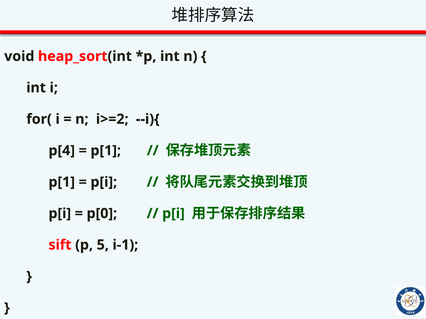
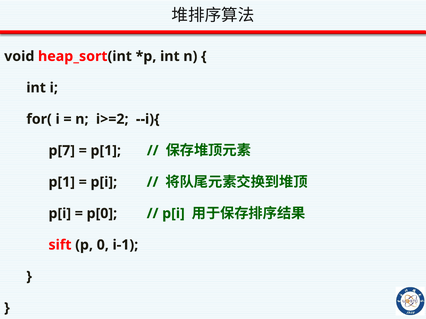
p[4: p[4 -> p[7
5: 5 -> 0
